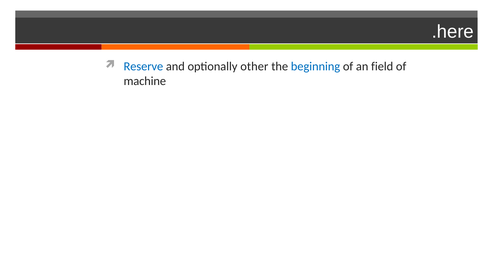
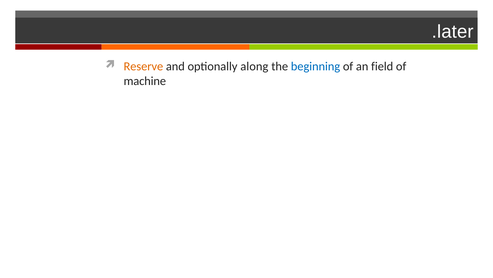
.here: .here -> .later
Reserve colour: blue -> orange
other: other -> along
